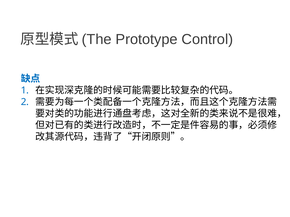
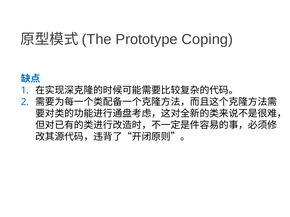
Control: Control -> Coping
